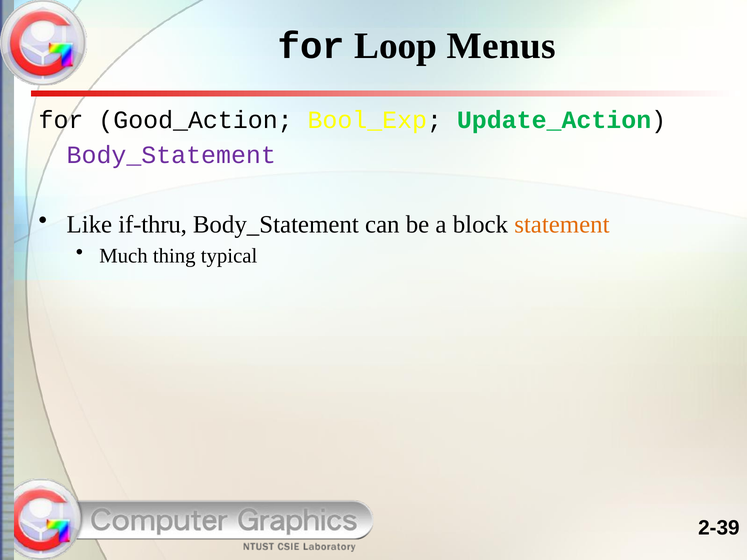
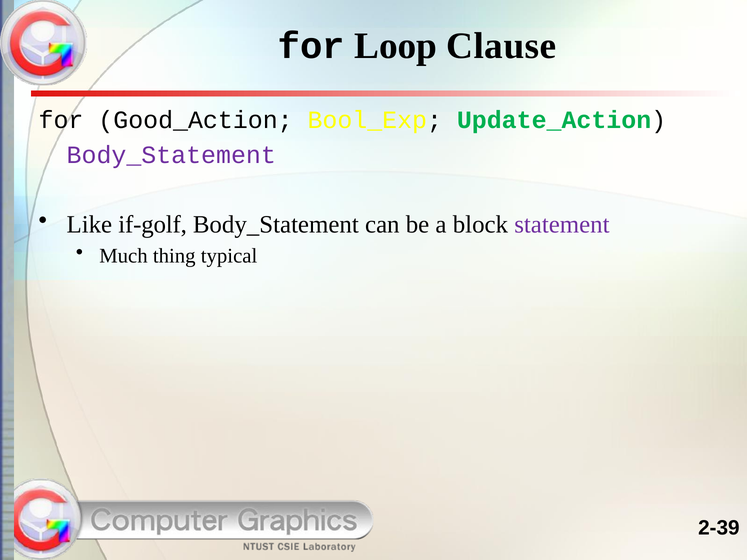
Menus: Menus -> Clause
if-thru: if-thru -> if-golf
statement colour: orange -> purple
